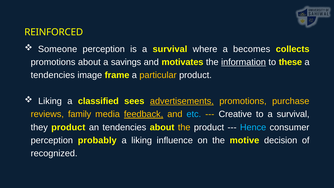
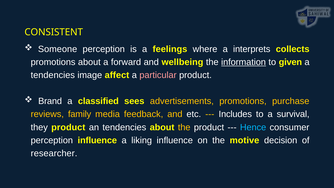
REINFORCED: REINFORCED -> CONSISTENT
is a survival: survival -> feelings
becomes: becomes -> interprets
savings: savings -> forward
motivates: motivates -> wellbeing
these: these -> given
frame: frame -> affect
particular colour: yellow -> pink
Liking at (50, 101): Liking -> Brand
advertisements underline: present -> none
feedback underline: present -> none
etc colour: light blue -> white
Creative: Creative -> Includes
perception probably: probably -> influence
recognized: recognized -> researcher
